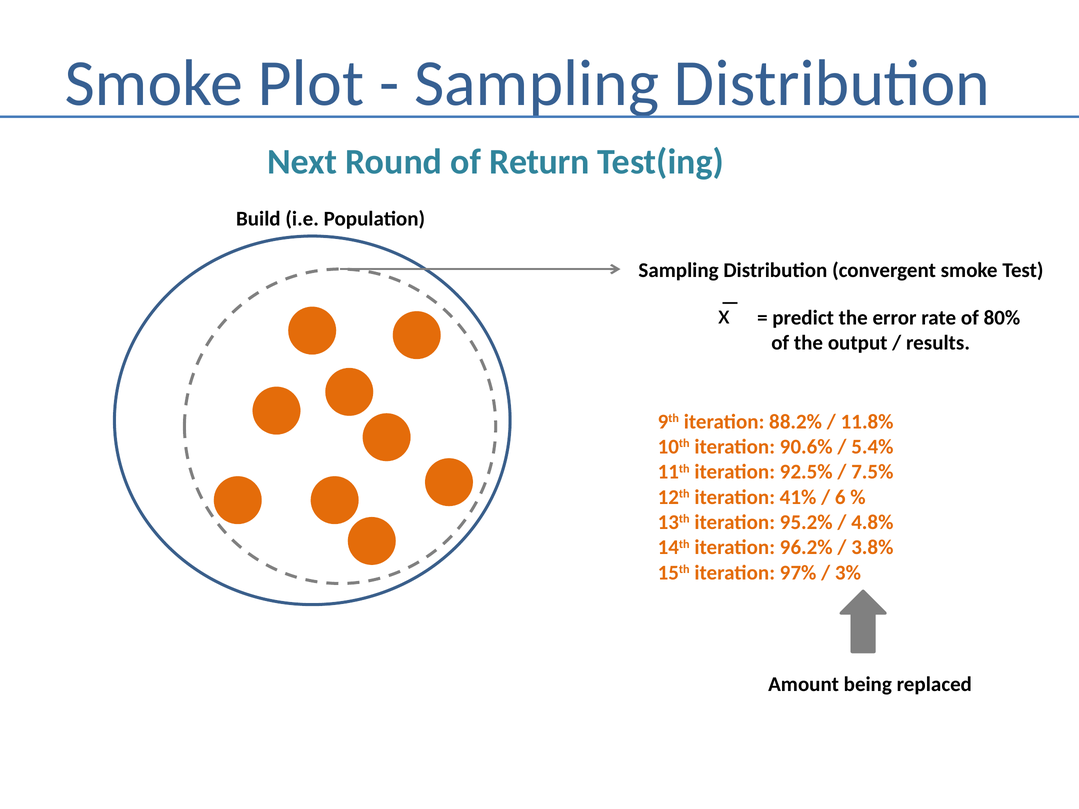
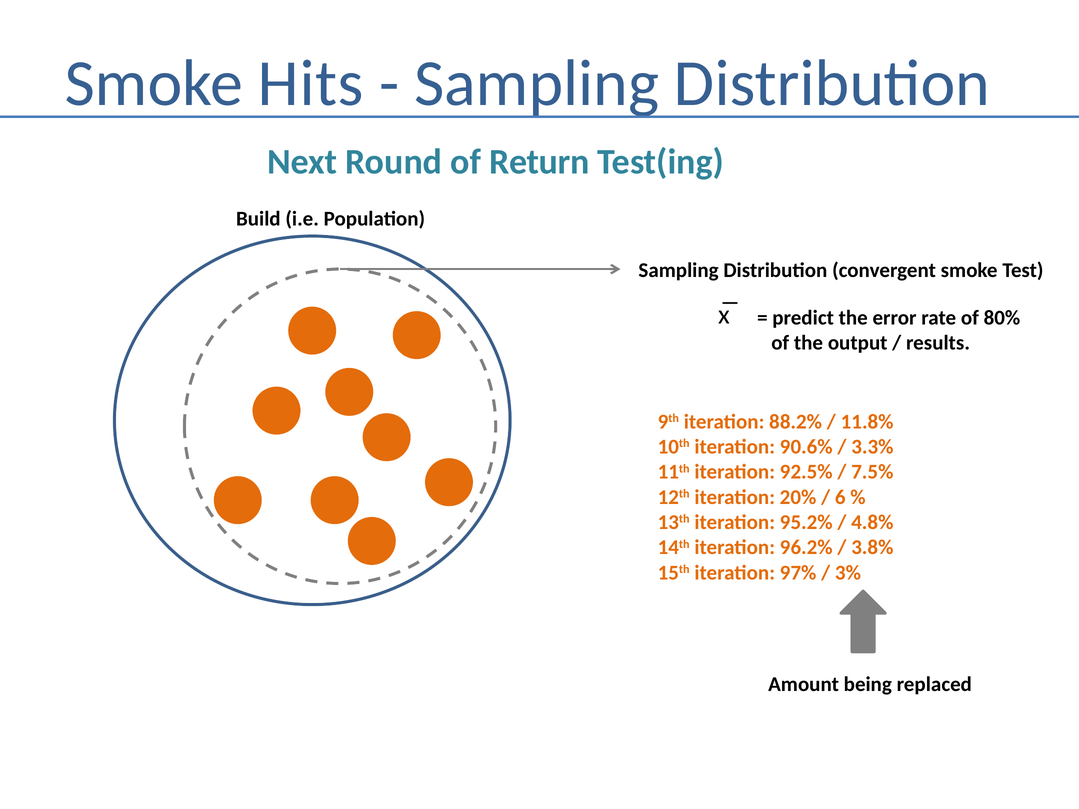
Plot: Plot -> Hits
5.4%: 5.4% -> 3.3%
41%: 41% -> 20%
